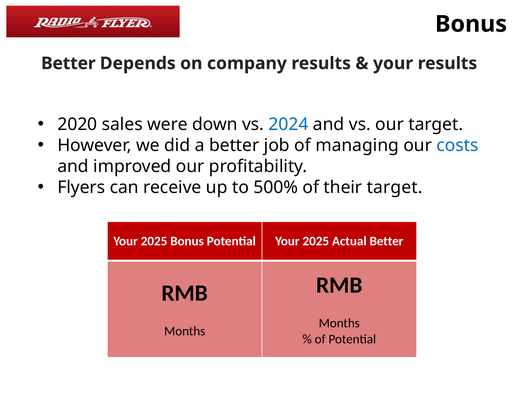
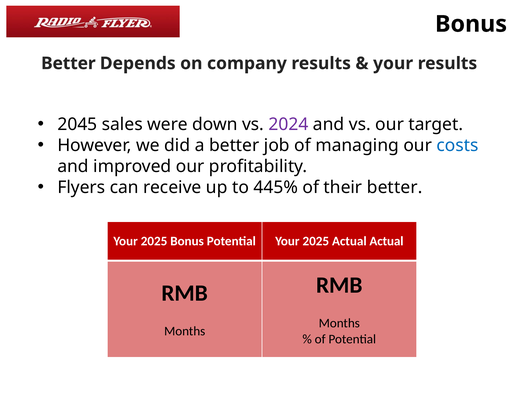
2020: 2020 -> 2045
2024 colour: blue -> purple
500%: 500% -> 445%
their target: target -> better
Actual Better: Better -> Actual
